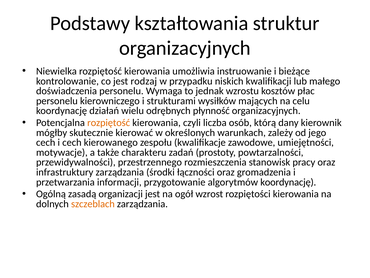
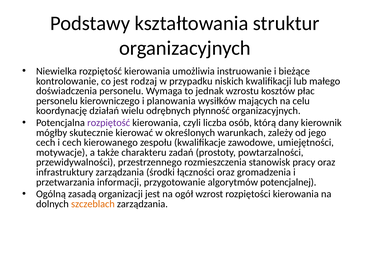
strukturami: strukturami -> planowania
rozpiętość at (109, 123) colour: orange -> purple
algorytmów koordynację: koordynację -> potencjalnej
